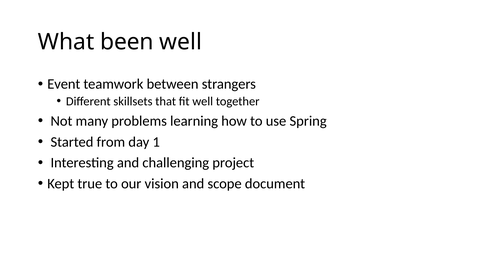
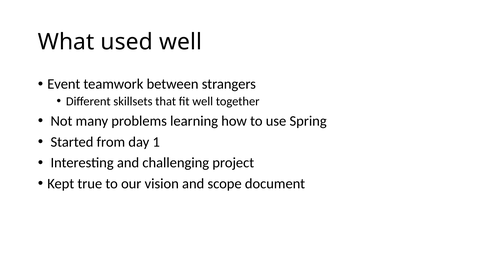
been: been -> used
